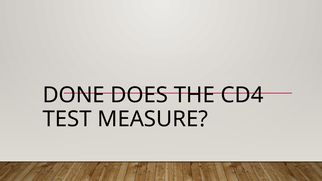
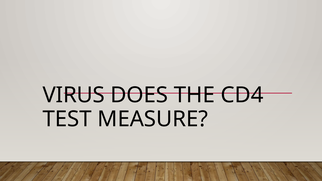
DONE: DONE -> VIRUS
